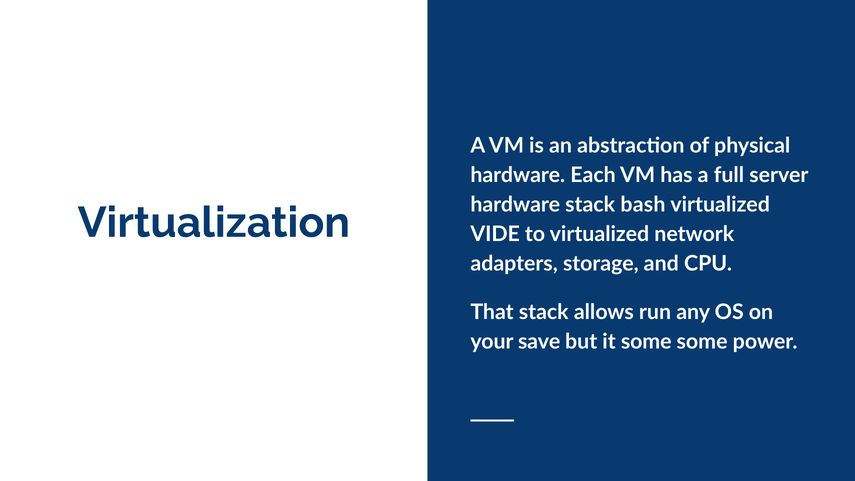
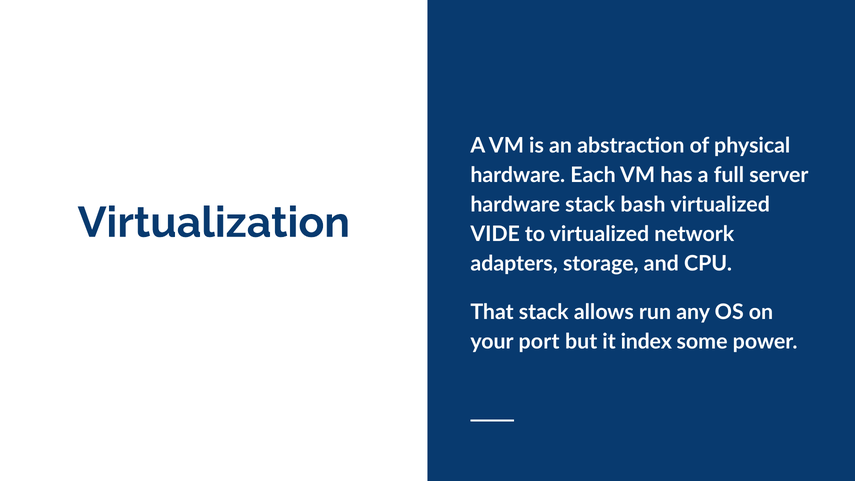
save: save -> port
it some: some -> index
